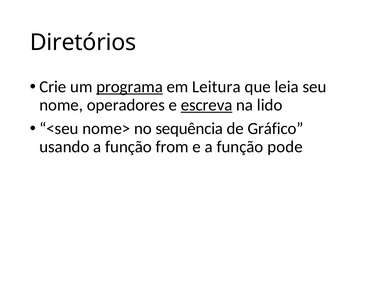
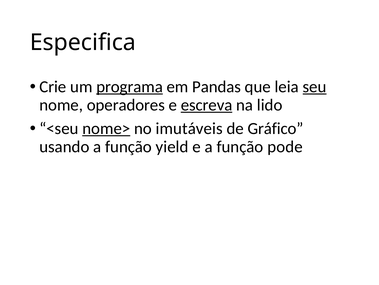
Diretórios: Diretórios -> Especifica
Leitura: Leitura -> Pandas
seu underline: none -> present
nome> underline: none -> present
sequência: sequência -> imutáveis
from: from -> yield
